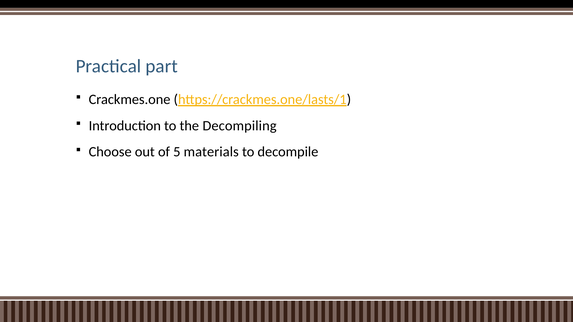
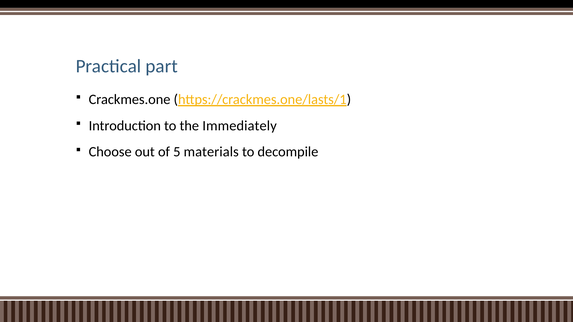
Decompiling: Decompiling -> Immediately
